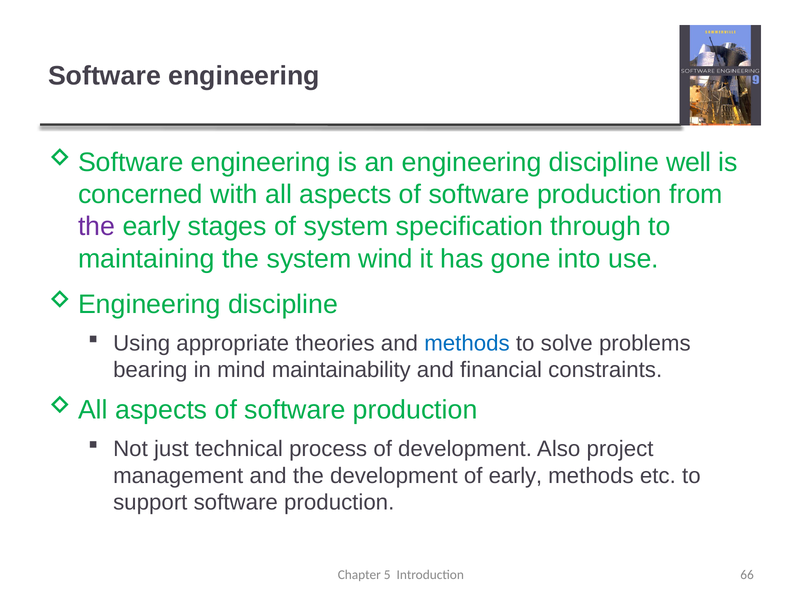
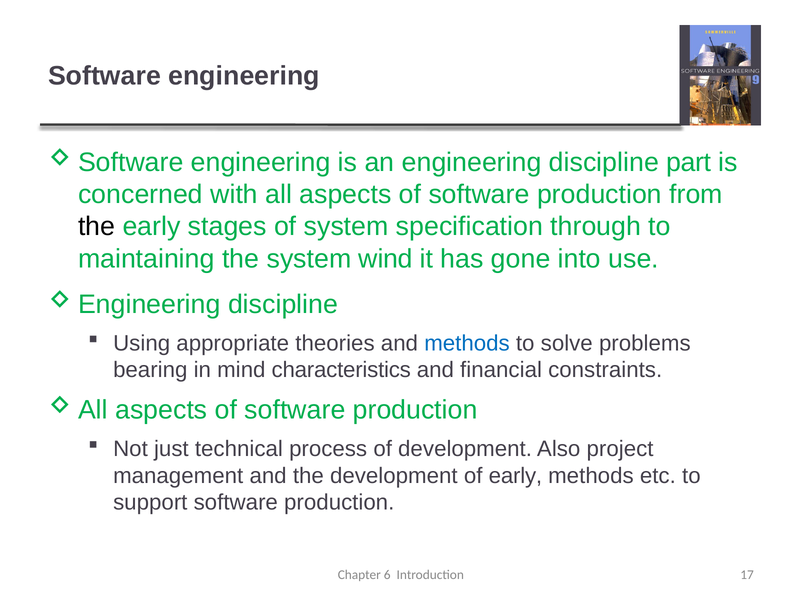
well: well -> part
the at (97, 226) colour: purple -> black
maintainability: maintainability -> characteristics
5: 5 -> 6
66: 66 -> 17
